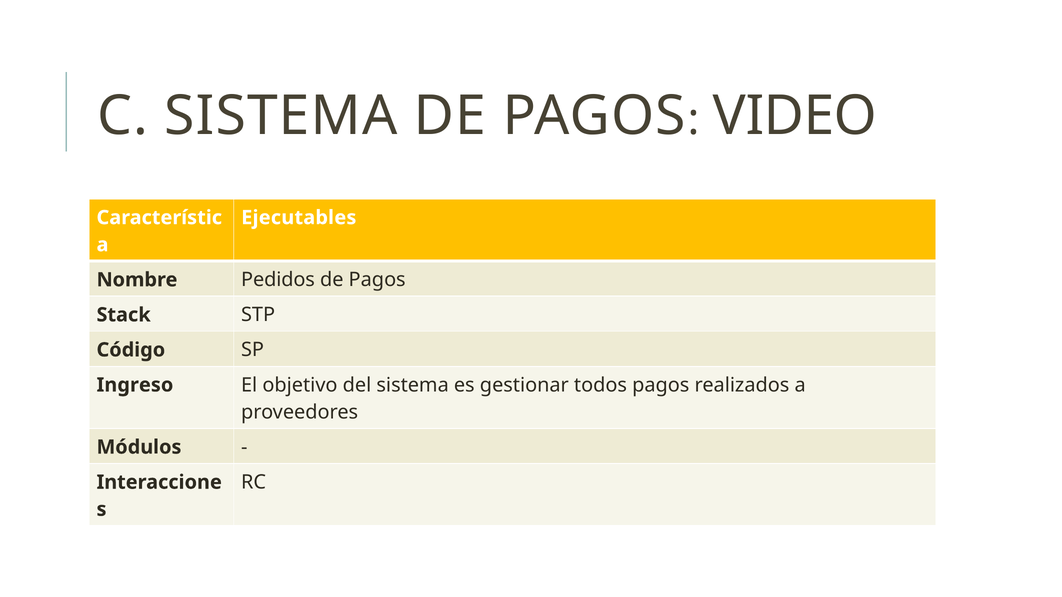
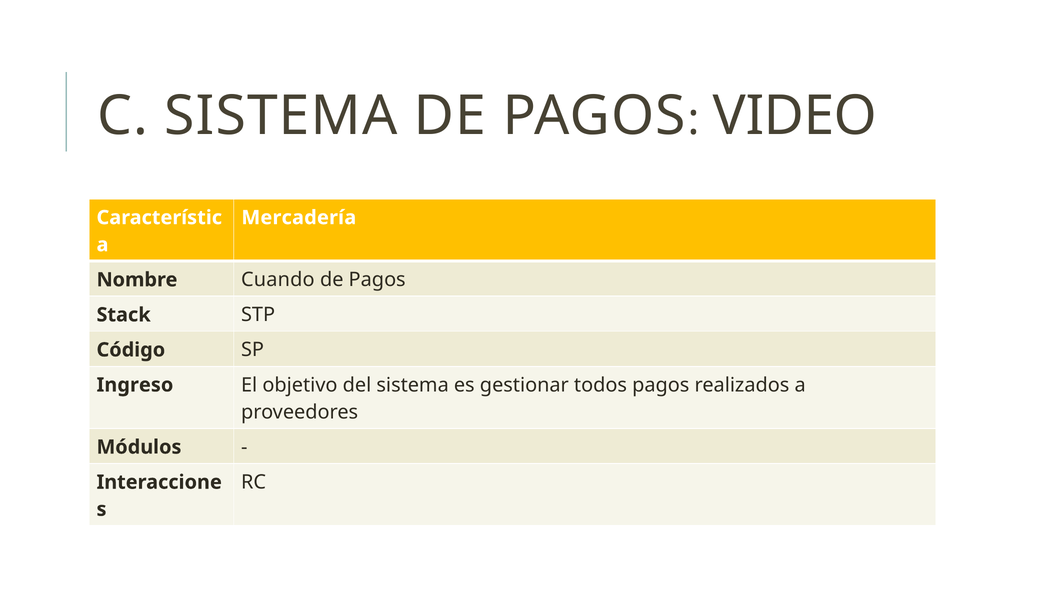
Ejecutables: Ejecutables -> Mercadería
Pedidos: Pedidos -> Cuando
